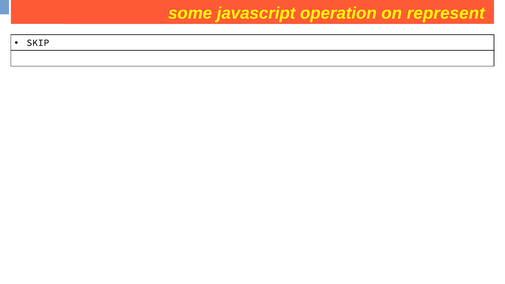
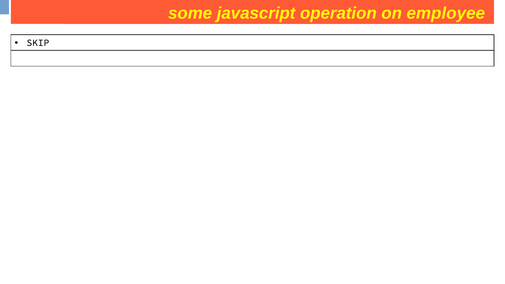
represent: represent -> employee
